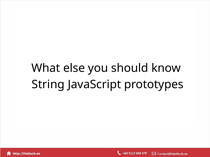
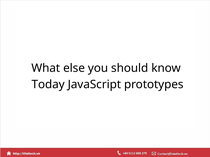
String: String -> Today
